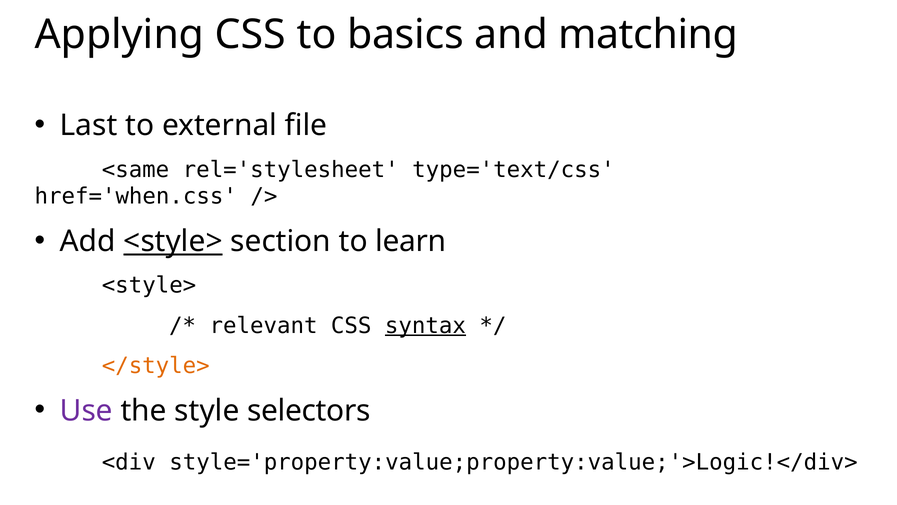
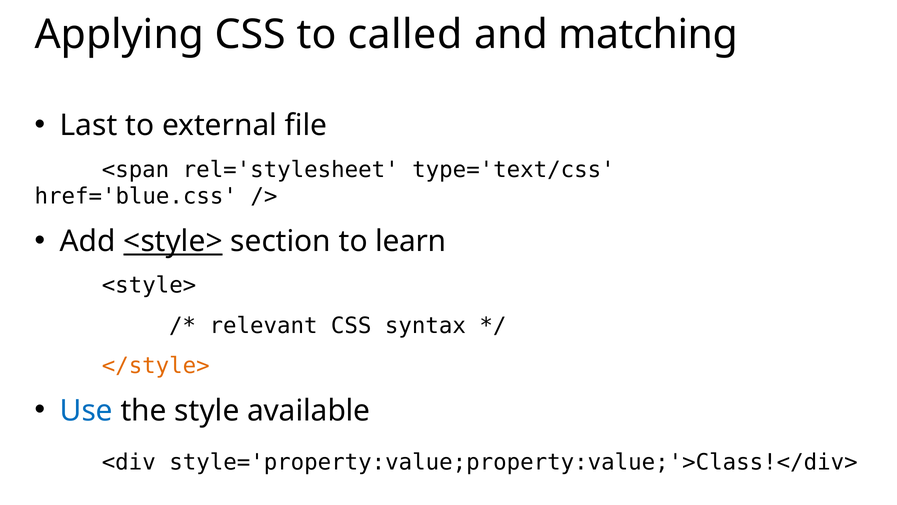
basics: basics -> called
<same: <same -> <span
href='when.css: href='when.css -> href='blue.css
syntax underline: present -> none
Use colour: purple -> blue
selectors: selectors -> available
style='property:value;property:value;'>Logic!</div>: style='property:value;property:value;'>Logic!</div> -> style='property:value;property:value;'>Class!</div>
